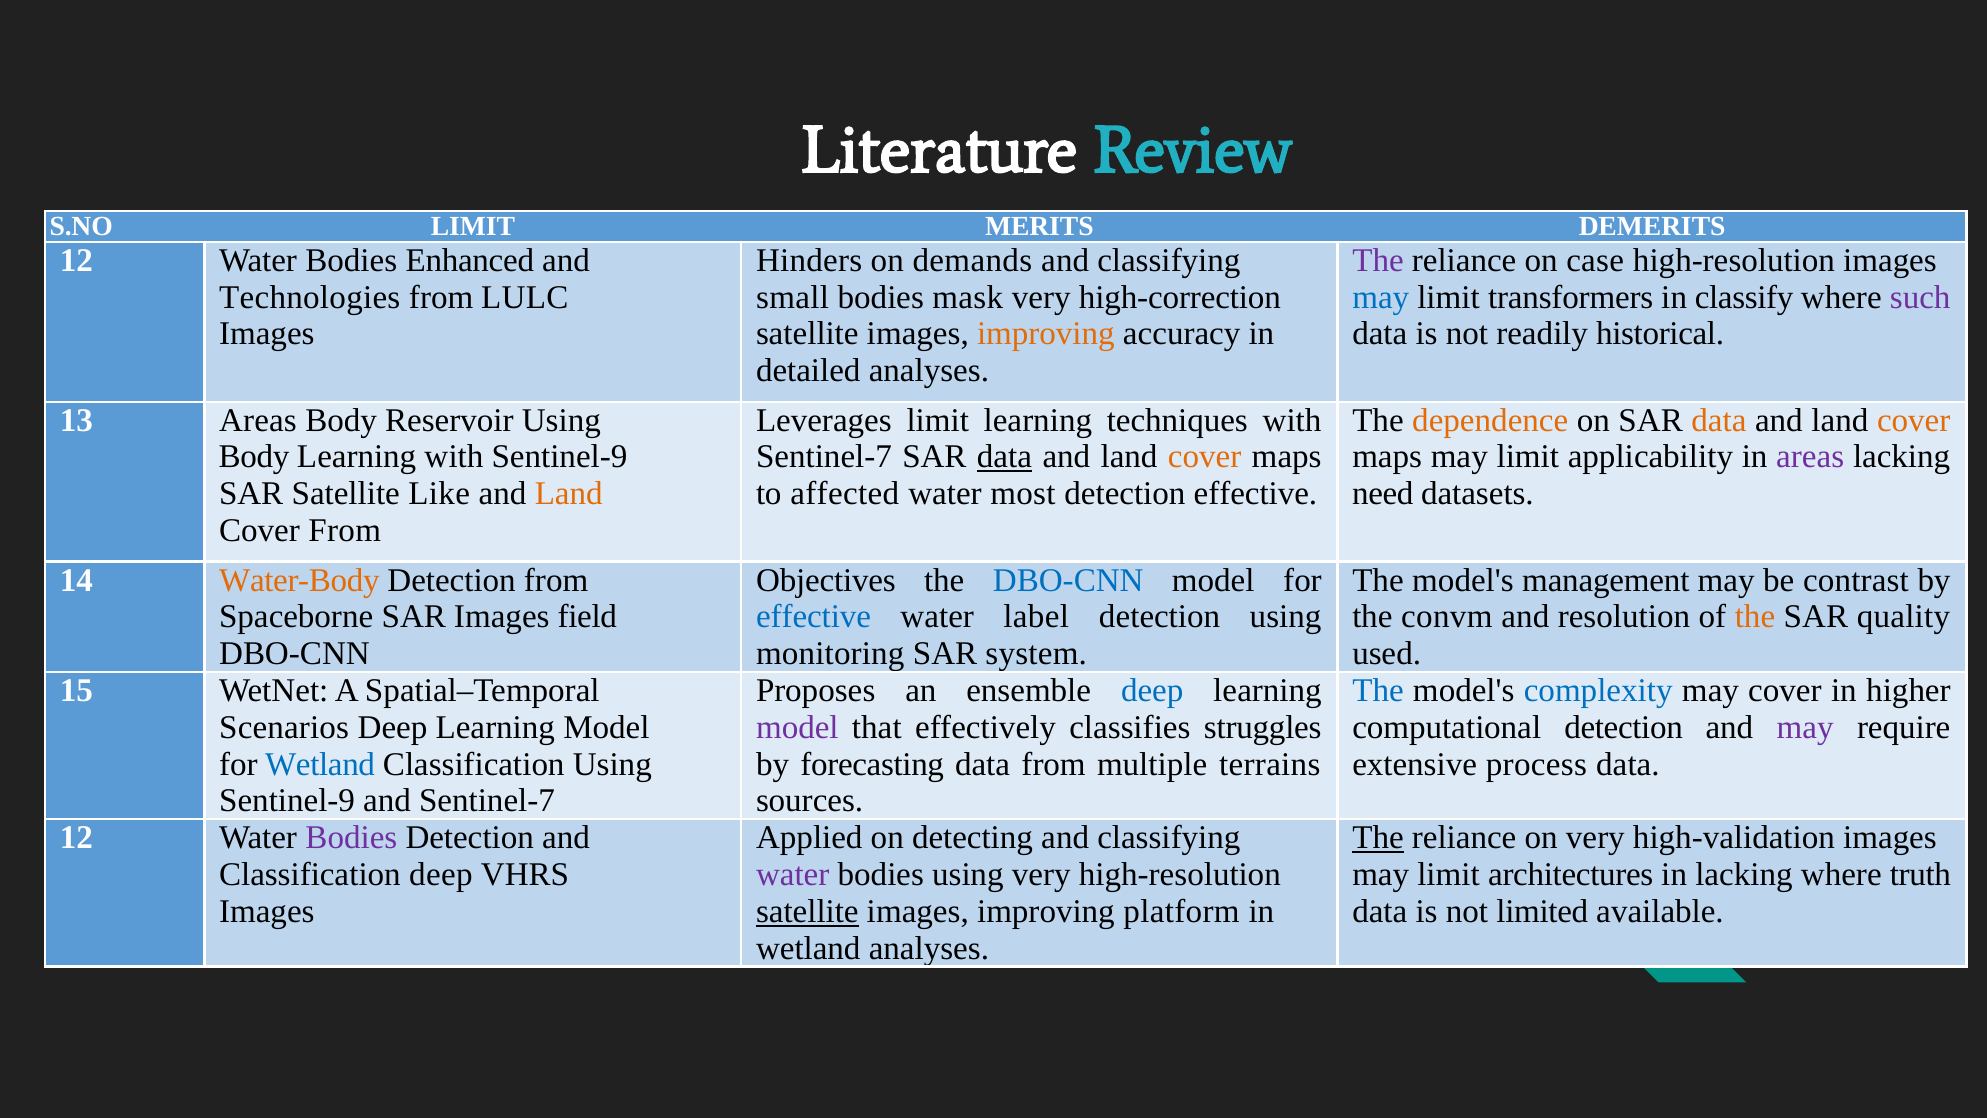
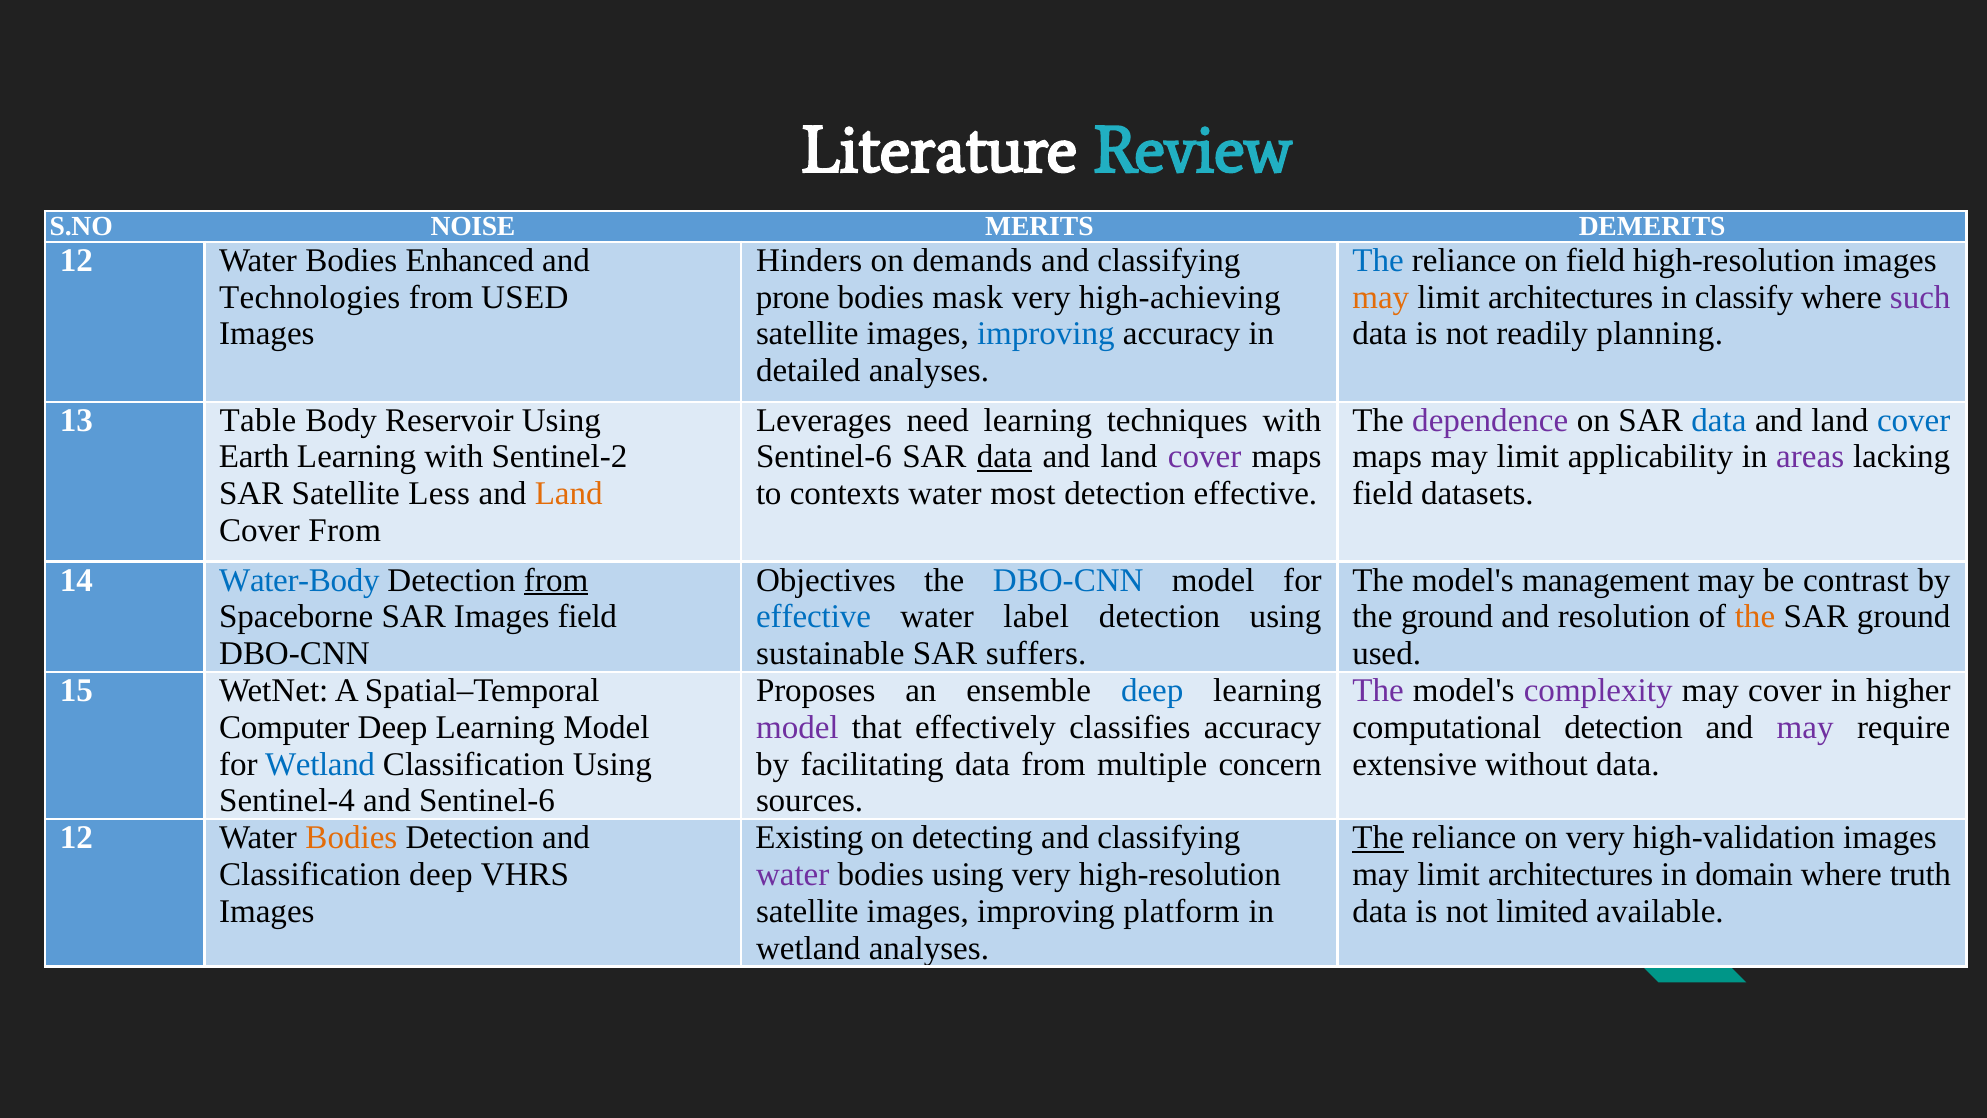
S.NO LIMIT: LIMIT -> NOISE
The at (1378, 260) colour: purple -> blue
on case: case -> field
from LULC: LULC -> USED
small: small -> prone
high-correction: high-correction -> high-achieving
may at (1381, 297) colour: blue -> orange
transformers at (1571, 297): transformers -> architectures
improving at (1046, 334) colour: orange -> blue
historical: historical -> planning
13 Areas: Areas -> Table
Leverages limit: limit -> need
dependence colour: orange -> purple
data at (1719, 420) colour: orange -> blue
cover at (1914, 420) colour: orange -> blue
Body at (254, 457): Body -> Earth
with Sentinel-9: Sentinel-9 -> Sentinel-2
Sentinel-7 at (824, 457): Sentinel-7 -> Sentinel-6
cover at (1205, 457) colour: orange -> purple
Like: Like -> Less
affected: affected -> contexts
need at (1383, 494): need -> field
Water-Body colour: orange -> blue
from at (556, 580) underline: none -> present
the convm: convm -> ground
SAR quality: quality -> ground
monitoring: monitoring -> sustainable
system: system -> suffers
The at (1378, 690) colour: blue -> purple
complexity colour: blue -> purple
Scenarios: Scenarios -> Computer
classifies struggles: struggles -> accuracy
forecasting: forecasting -> facilitating
terrains: terrains -> concern
process: process -> without
Sentinel-9 at (287, 801): Sentinel-9 -> Sentinel-4
and Sentinel-7: Sentinel-7 -> Sentinel-6
Bodies at (351, 838) colour: purple -> orange
Applied: Applied -> Existing
in lacking: lacking -> domain
satellite at (807, 911) underline: present -> none
